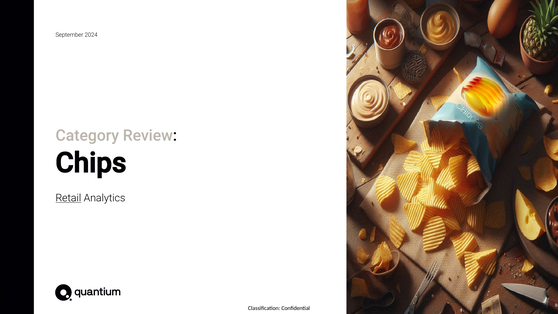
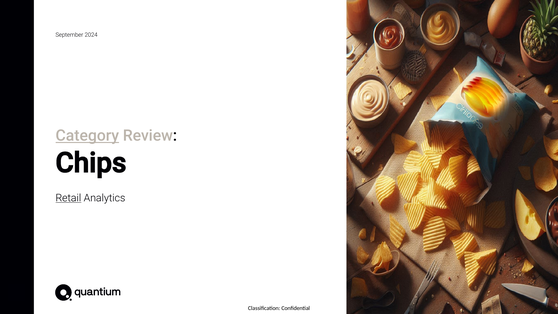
Category underline: none -> present
